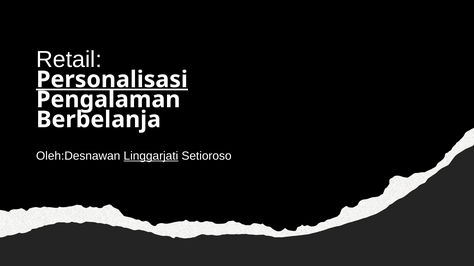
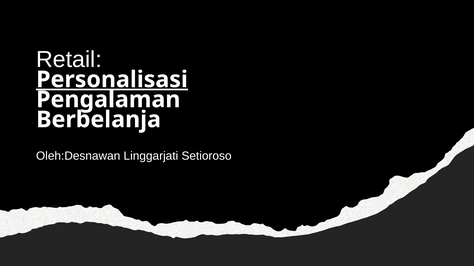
Linggarjati underline: present -> none
